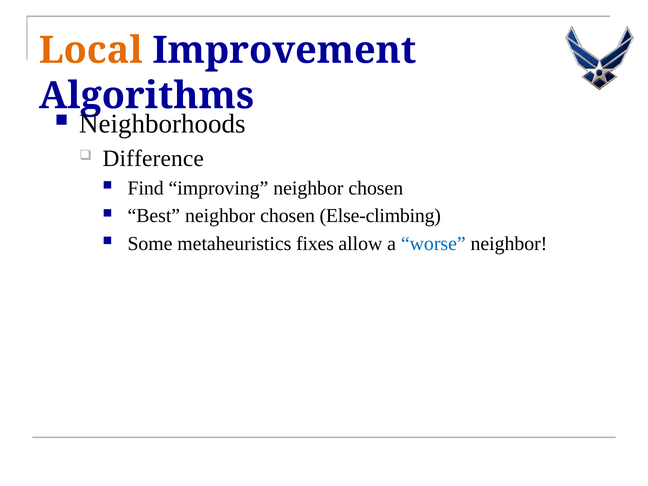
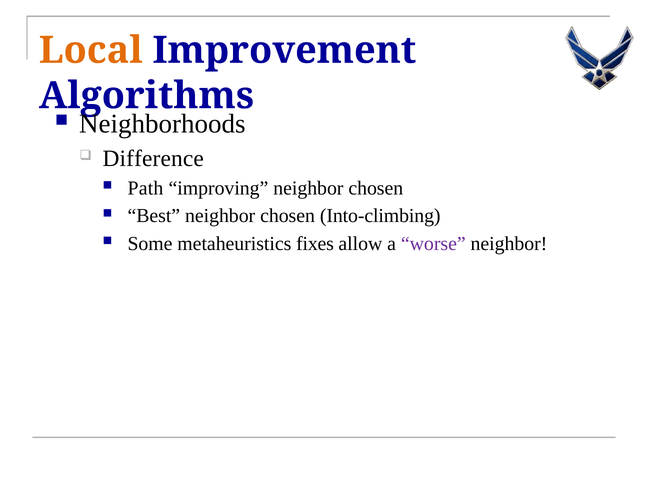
Find: Find -> Path
Else-climbing: Else-climbing -> Into-climbing
worse colour: blue -> purple
